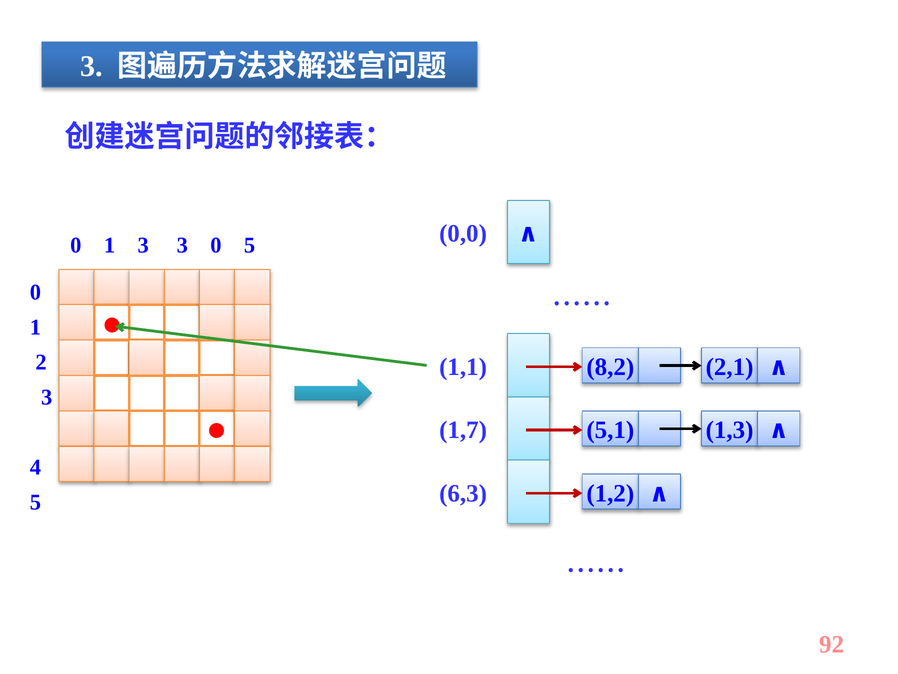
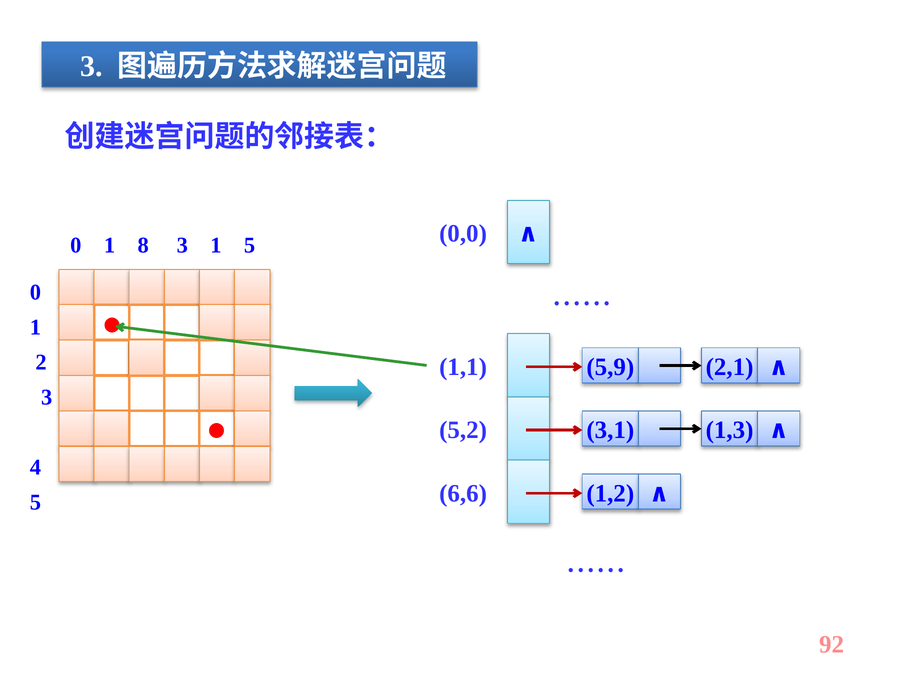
1 3: 3 -> 8
3 0: 0 -> 1
8,2: 8,2 -> 5,9
1,7: 1,7 -> 5,2
5,1: 5,1 -> 3,1
6,3: 6,3 -> 6,6
